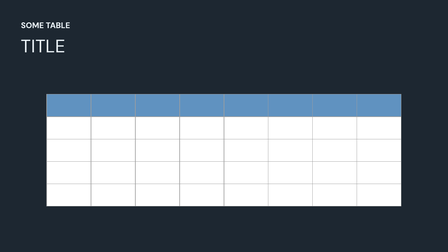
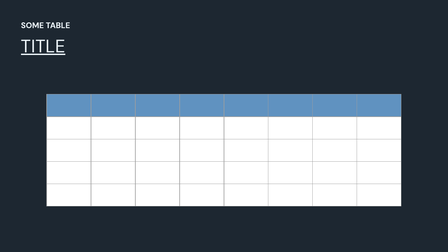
TITLE underline: none -> present
